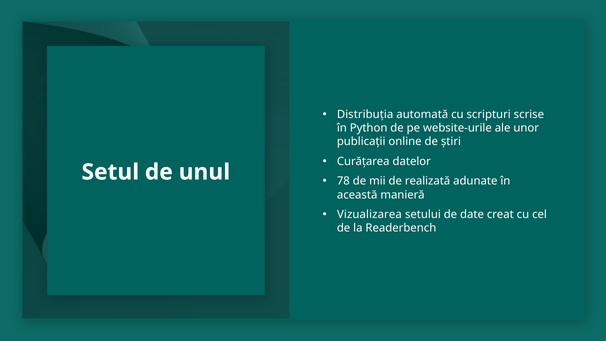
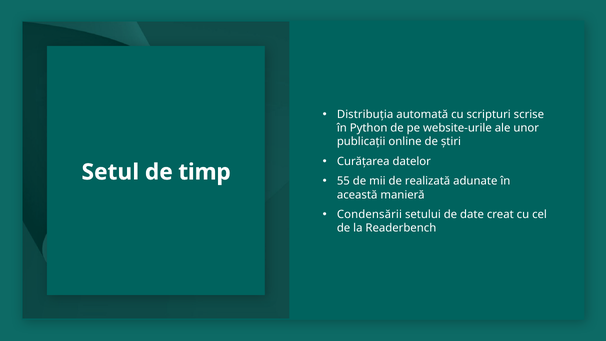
unul: unul -> timp
78: 78 -> 55
Vizualizarea: Vizualizarea -> Condensării
